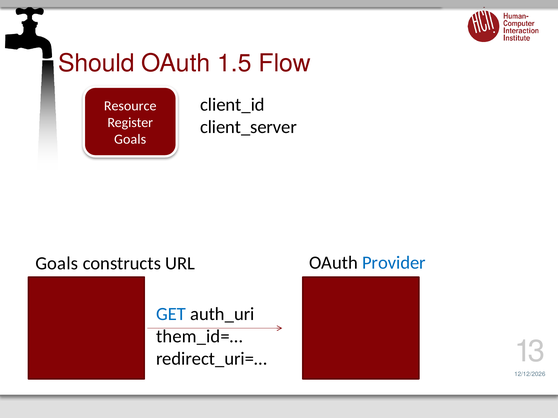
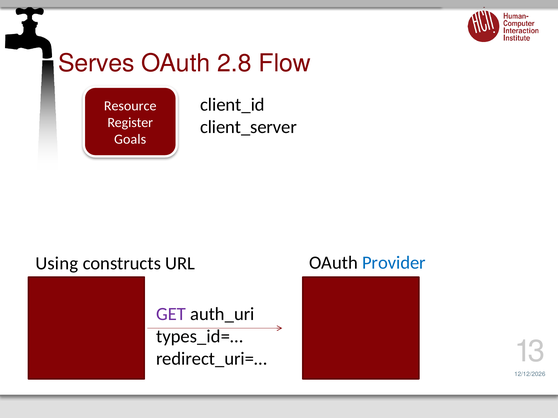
Should: Should -> Serves
1.5: 1.5 -> 2.8
Goals at (57, 264): Goals -> Using
GET colour: blue -> purple
them_id=…: them_id=… -> types_id=…
